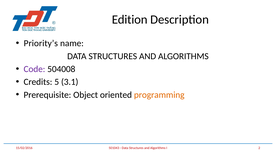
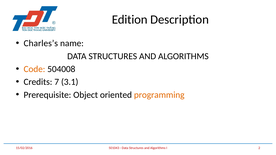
Priority’s: Priority’s -> Charles’s
Code colour: purple -> orange
5: 5 -> 7
